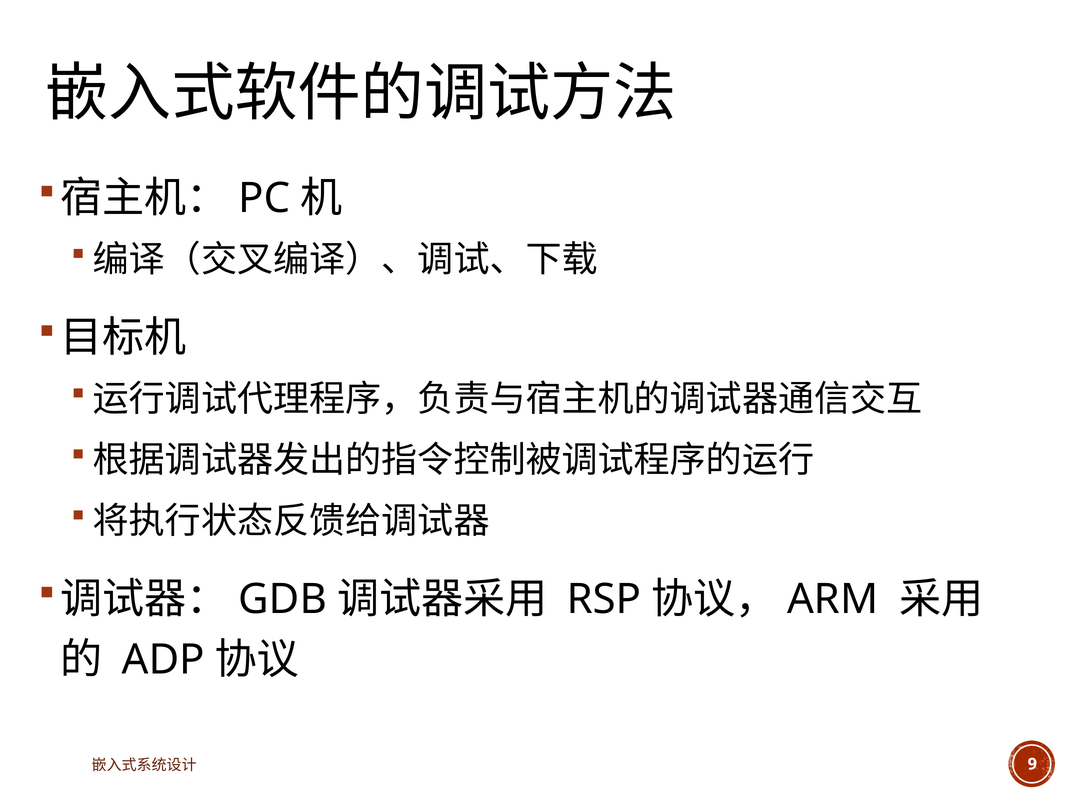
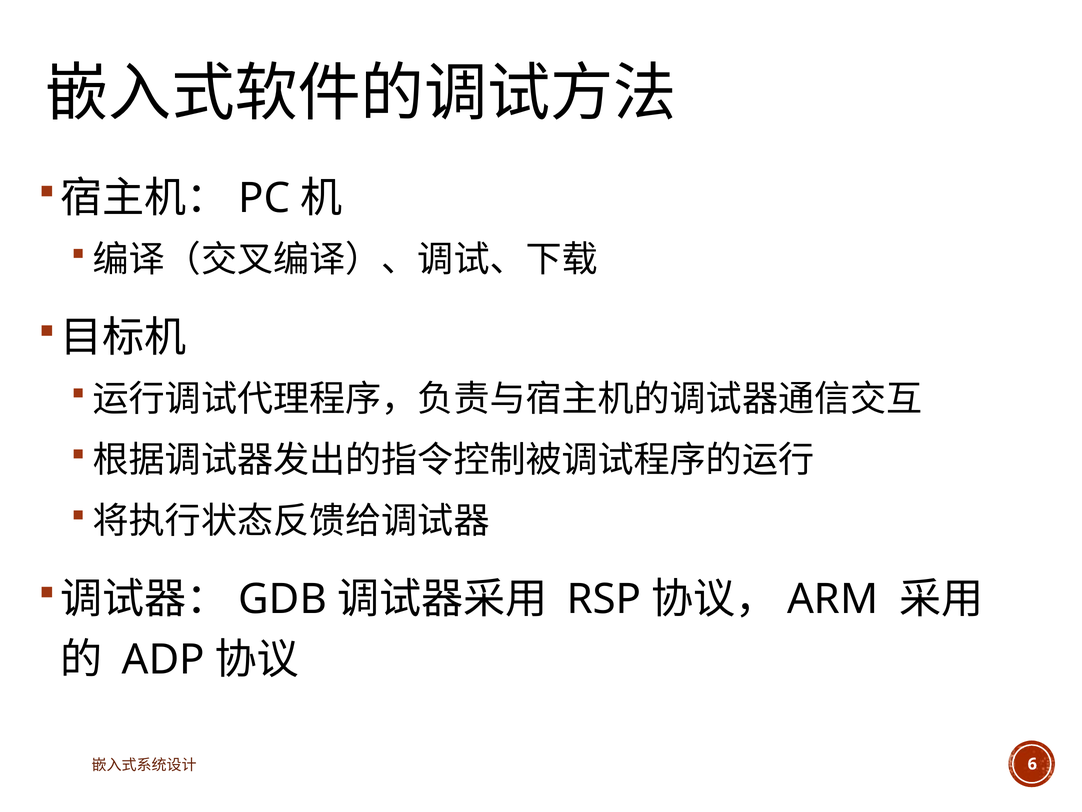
9: 9 -> 6
